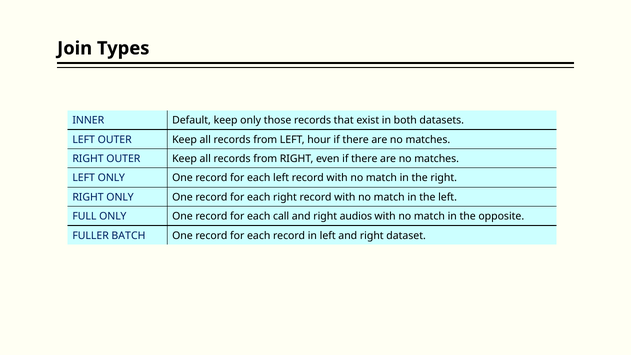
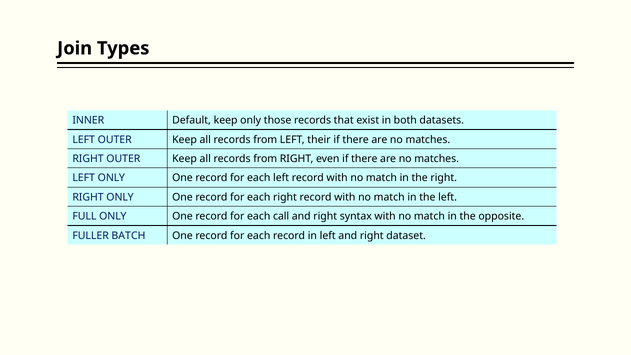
hour: hour -> their
audios: audios -> syntax
